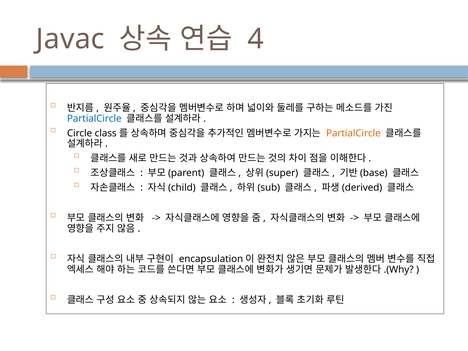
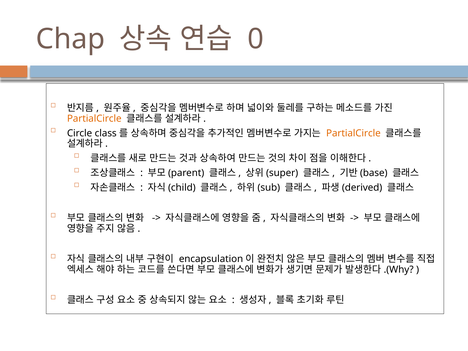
Javac: Javac -> Chap
4: 4 -> 0
PartialCircle at (94, 119) colour: blue -> orange
